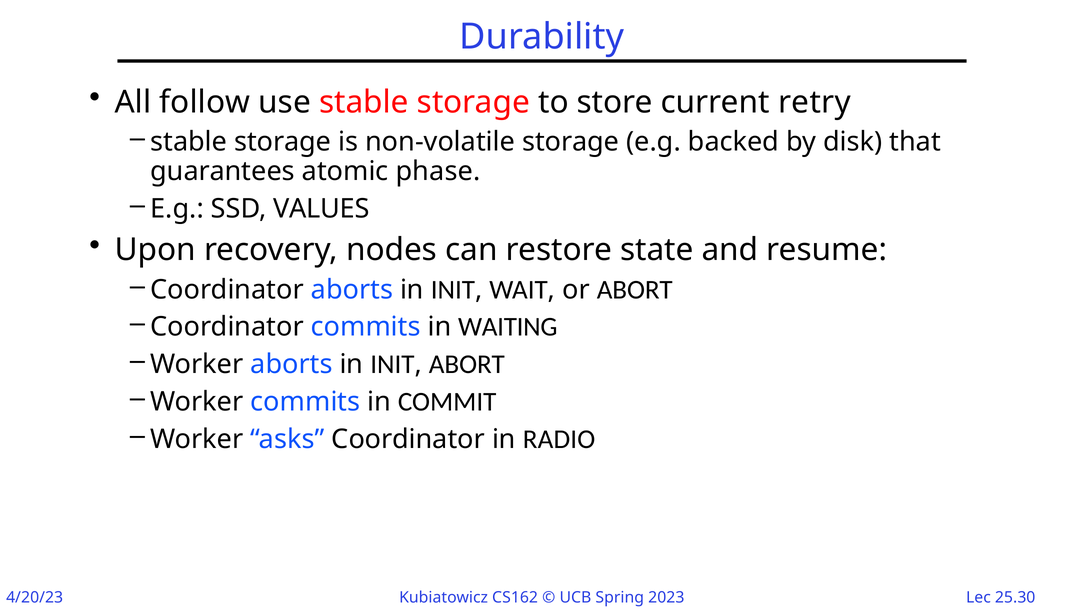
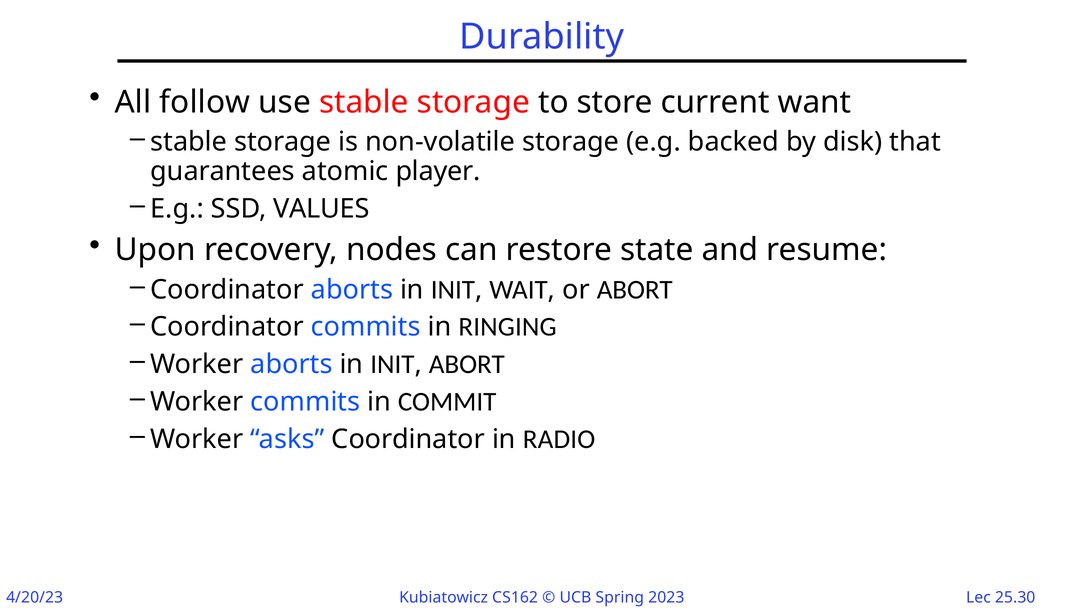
retry: retry -> want
phase: phase -> player
WAITING: WAITING -> RINGING
